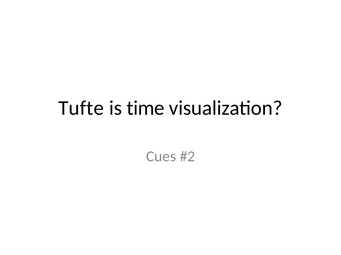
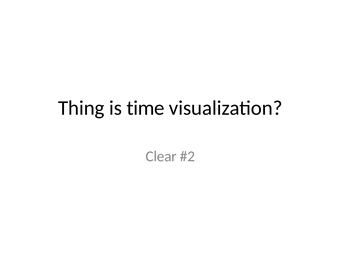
Tufte: Tufte -> Thing
Cues: Cues -> Clear
